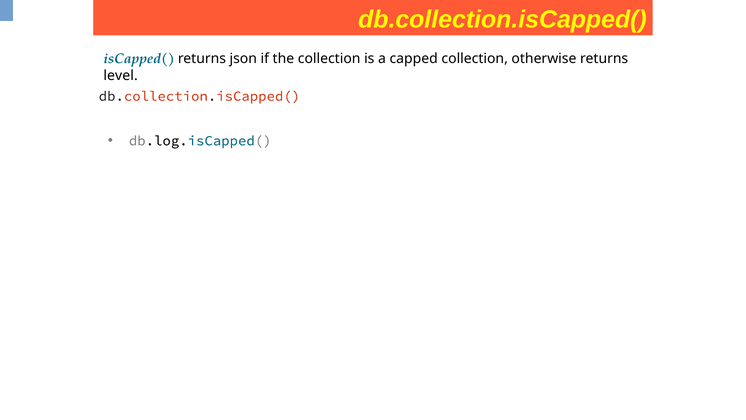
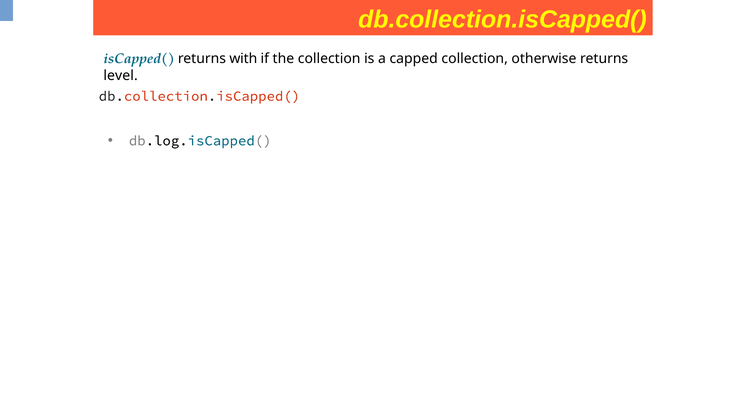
json: json -> with
